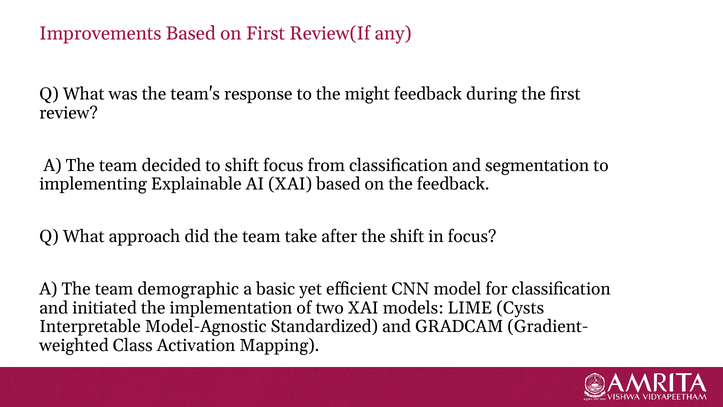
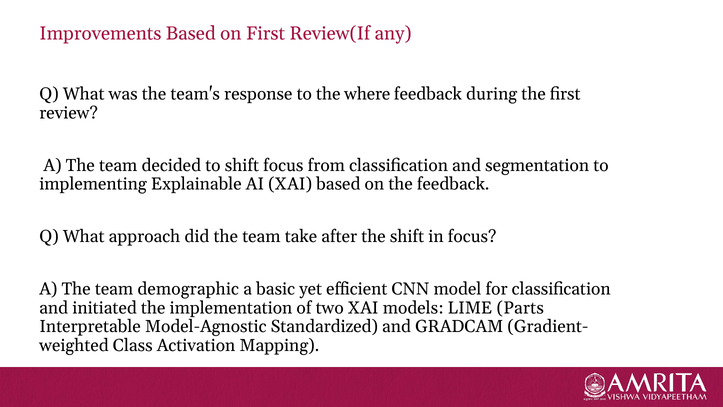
might: might -> where
Cysts: Cysts -> Parts
